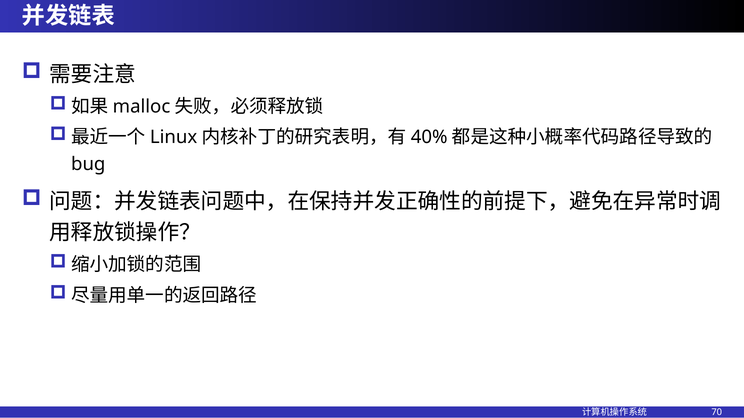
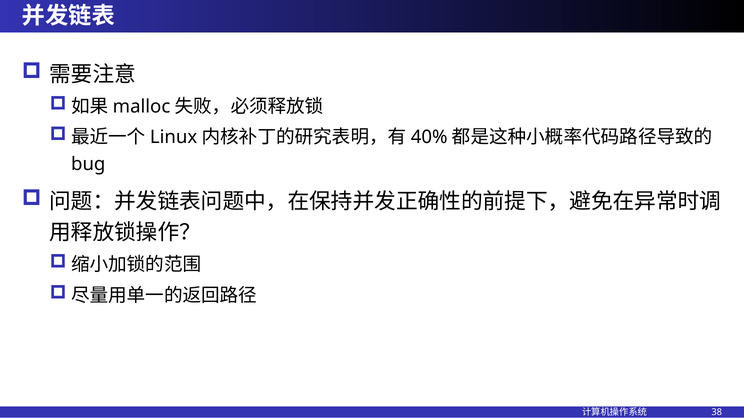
70: 70 -> 38
